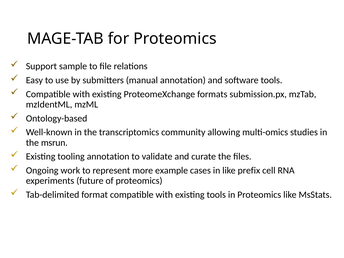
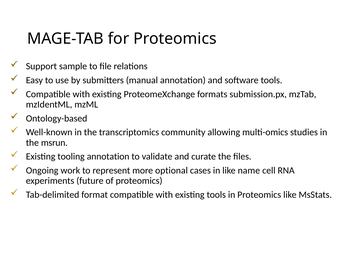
example: example -> optional
prefix: prefix -> name
